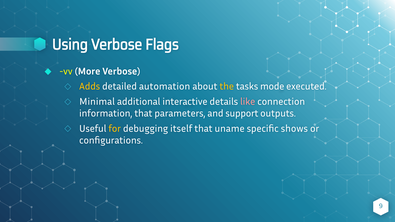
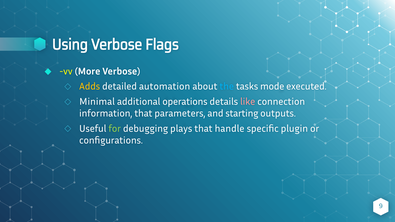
the colour: yellow -> light blue
interactive: interactive -> operations
support: support -> starting
for colour: yellow -> light green
itself: itself -> plays
uname: uname -> handle
shows: shows -> plugin
